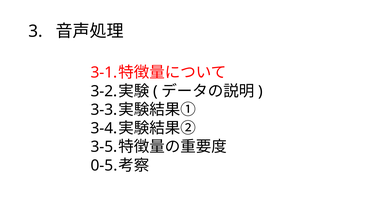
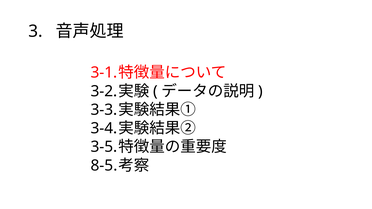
0-5: 0-5 -> 8-5
